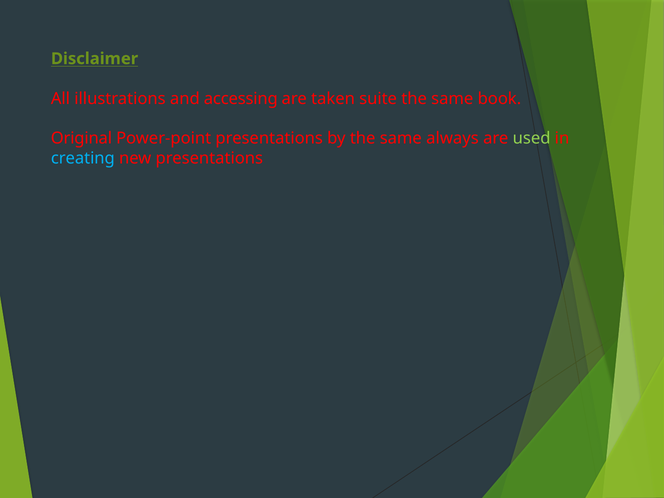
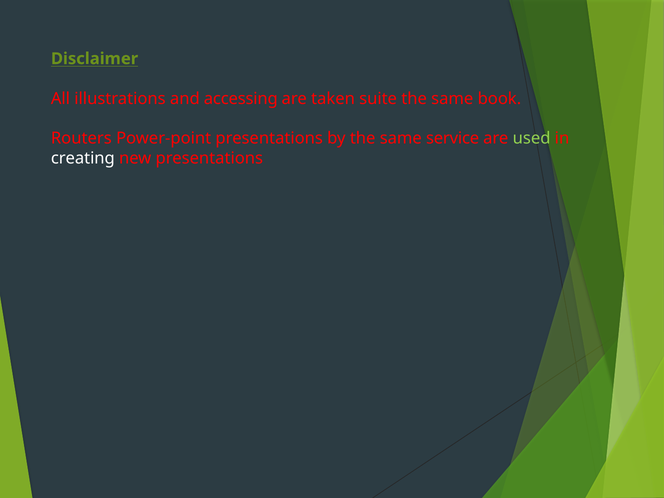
Original: Original -> Routers
always: always -> service
creating colour: light blue -> white
